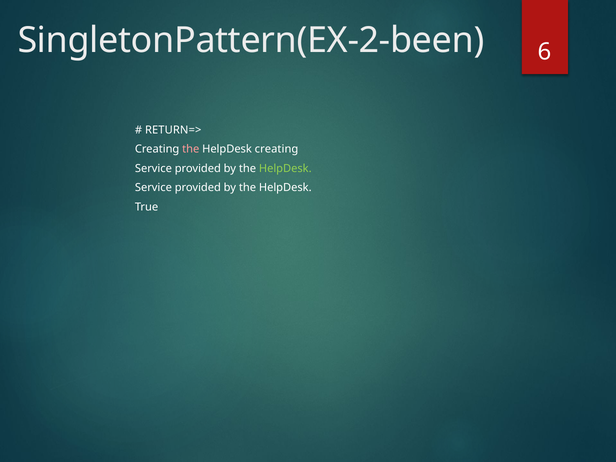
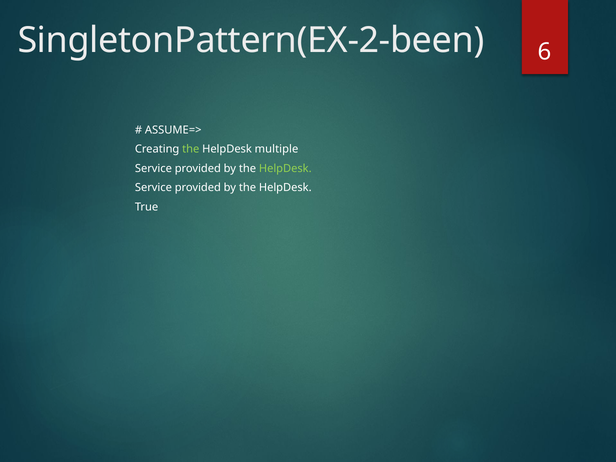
RETURN=>: RETURN=> -> ASSUME=>
the at (191, 149) colour: pink -> light green
HelpDesk creating: creating -> multiple
